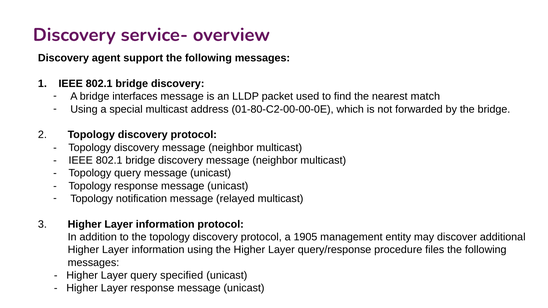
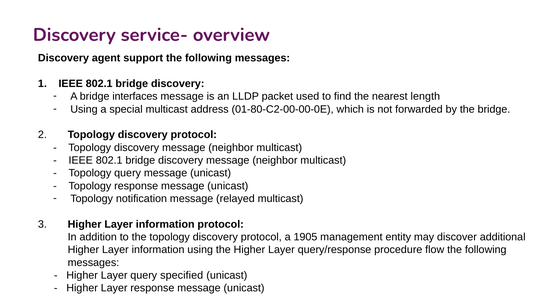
match: match -> length
files: files -> flow
